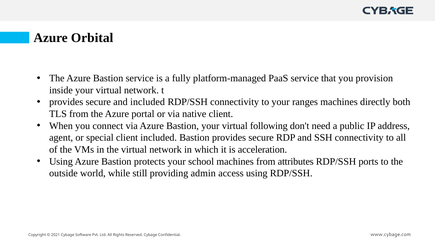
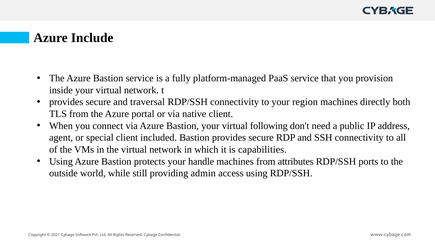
Orbital: Orbital -> Include
and included: included -> traversal
ranges: ranges -> region
acceleration: acceleration -> capabilities
school: school -> handle
